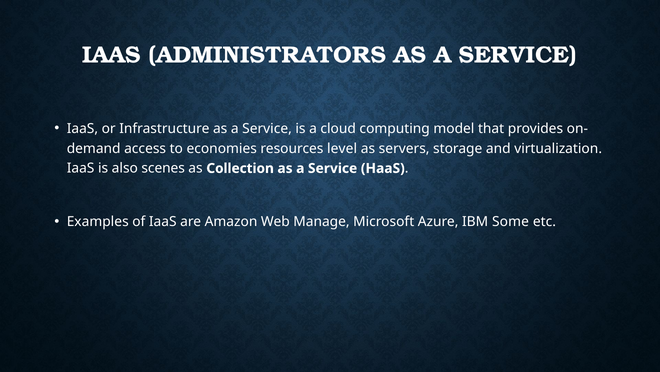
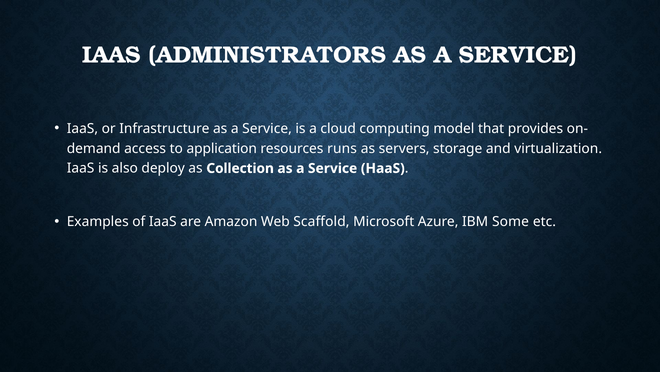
economies: economies -> application
level: level -> runs
scenes: scenes -> deploy
Manage: Manage -> Scaffold
